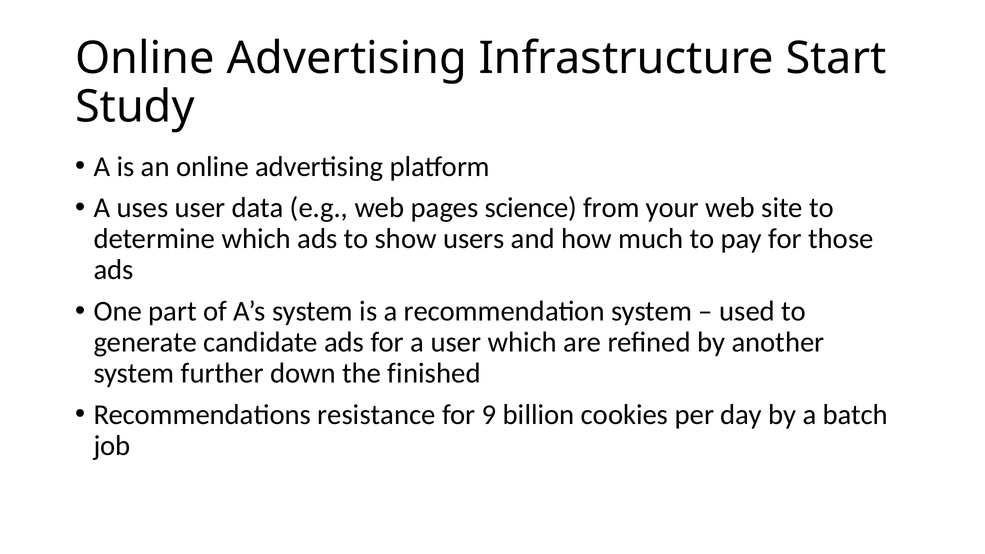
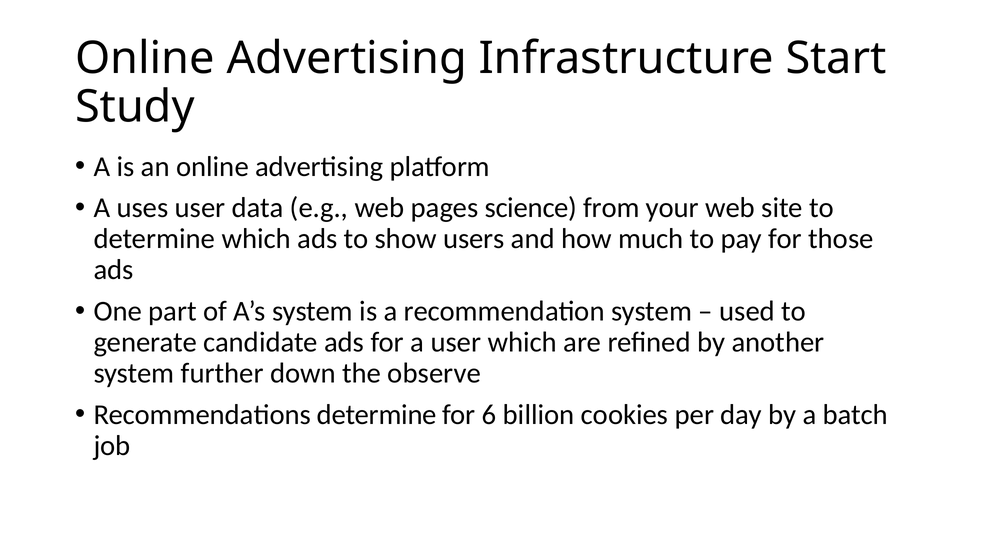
finished: finished -> observe
Recommendations resistance: resistance -> determine
9: 9 -> 6
